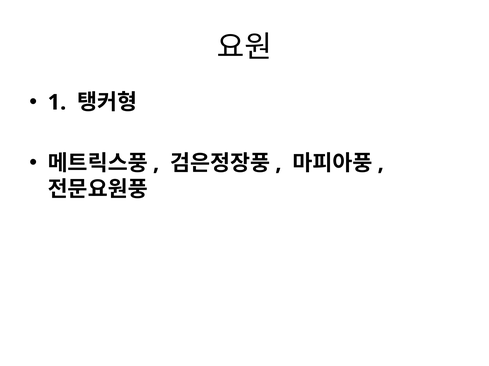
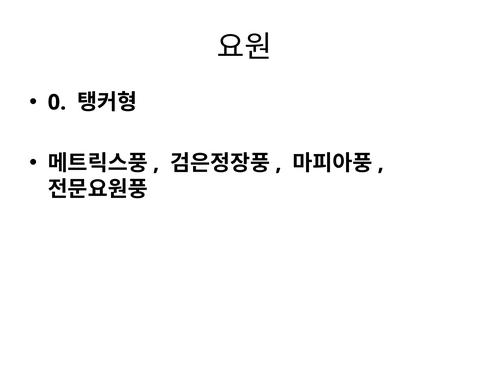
1: 1 -> 0
